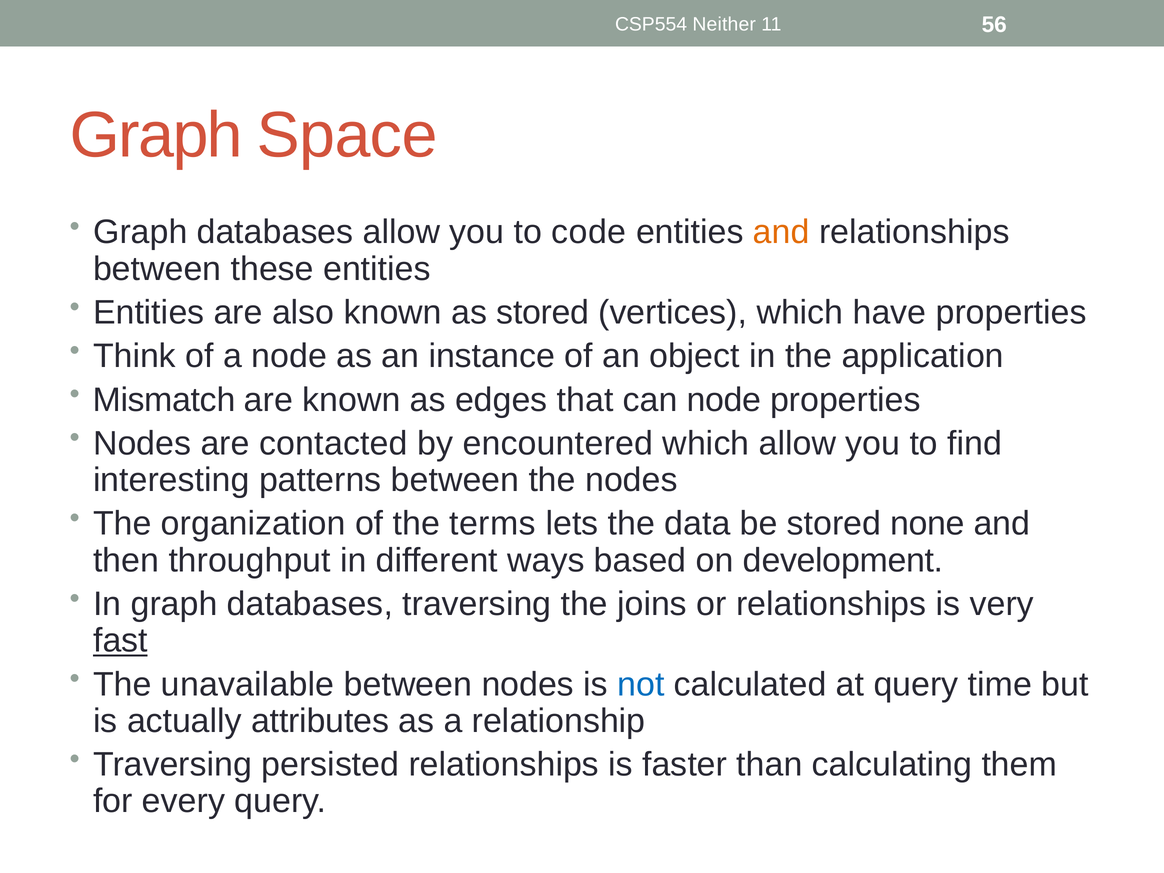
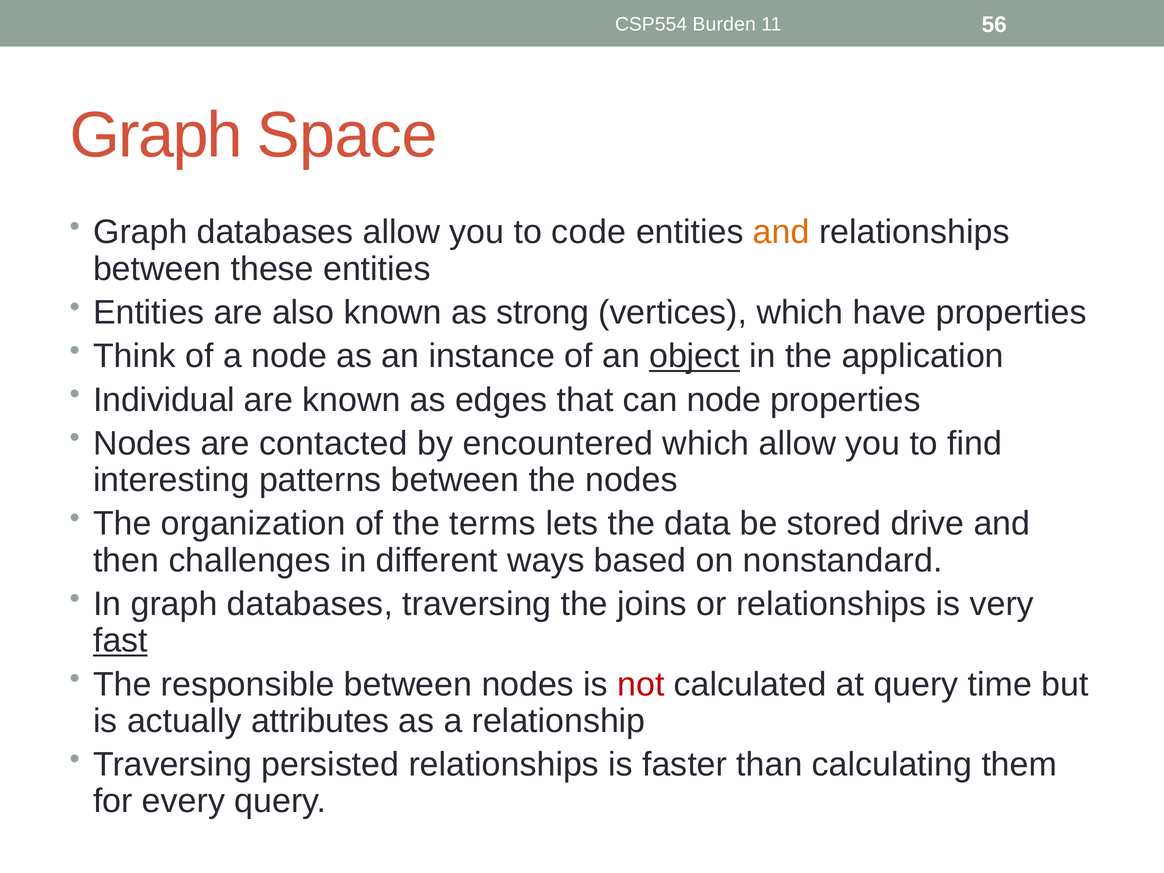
Neither: Neither -> Burden
as stored: stored -> strong
object underline: none -> present
Mismatch: Mismatch -> Individual
none: none -> drive
throughput: throughput -> challenges
development: development -> nonstandard
unavailable: unavailable -> responsible
not colour: blue -> red
